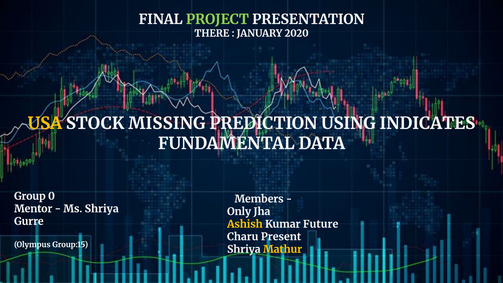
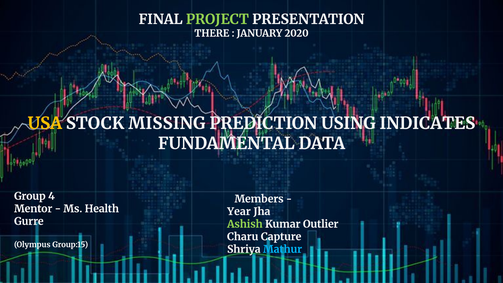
0: 0 -> 4
Ms Shriya: Shriya -> Health
Only: Only -> Year
Ashish colour: yellow -> light green
Future: Future -> Outlier
Present: Present -> Capture
Mathur colour: yellow -> light blue
